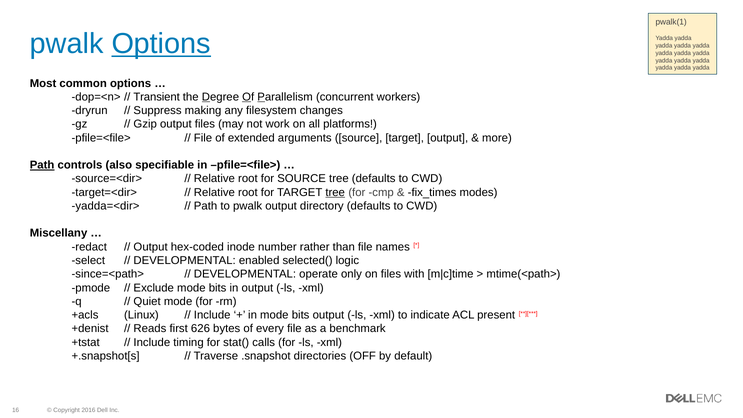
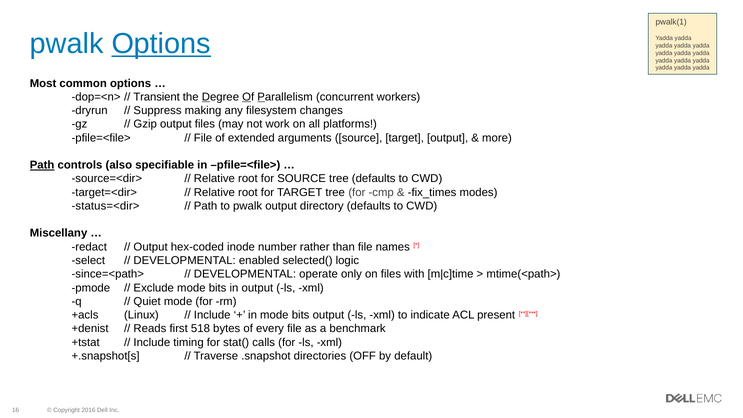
tree at (335, 192) underline: present -> none
yadda=<dir>: yadda=<dir> -> status=<dir>
626: 626 -> 518
